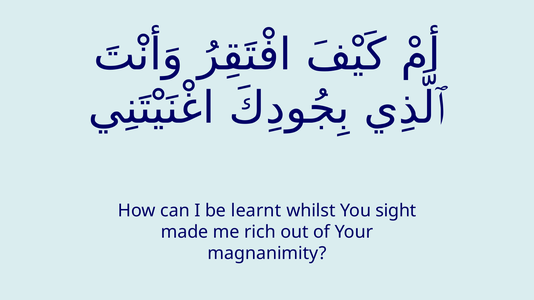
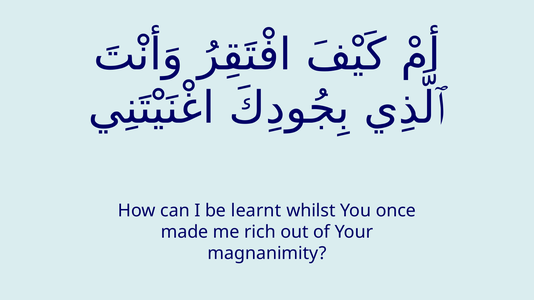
sight: sight -> once
